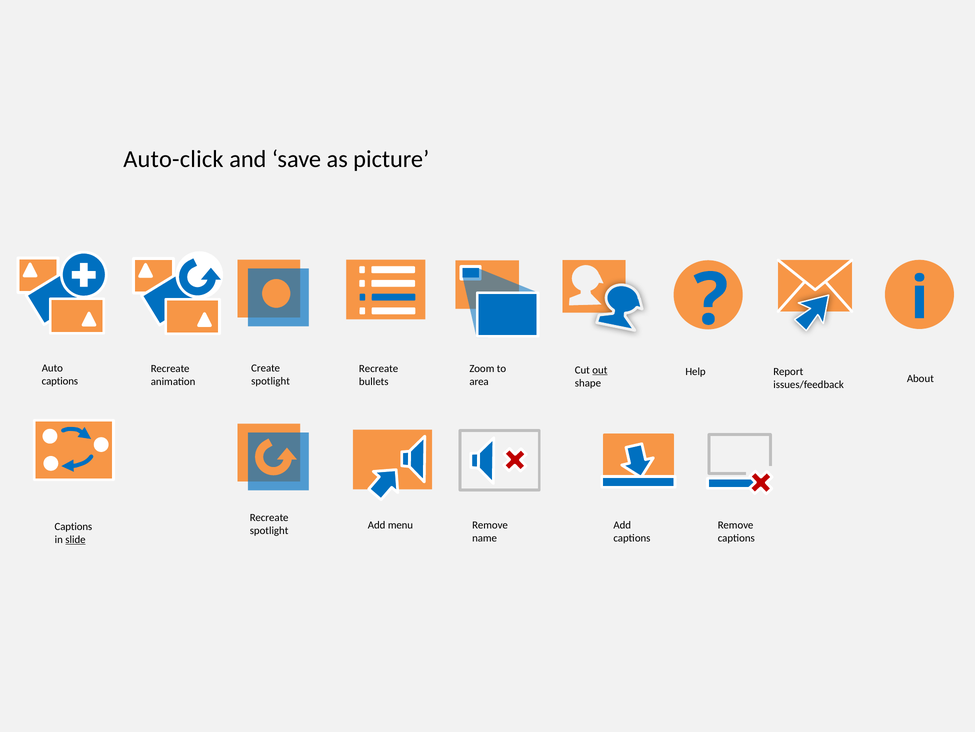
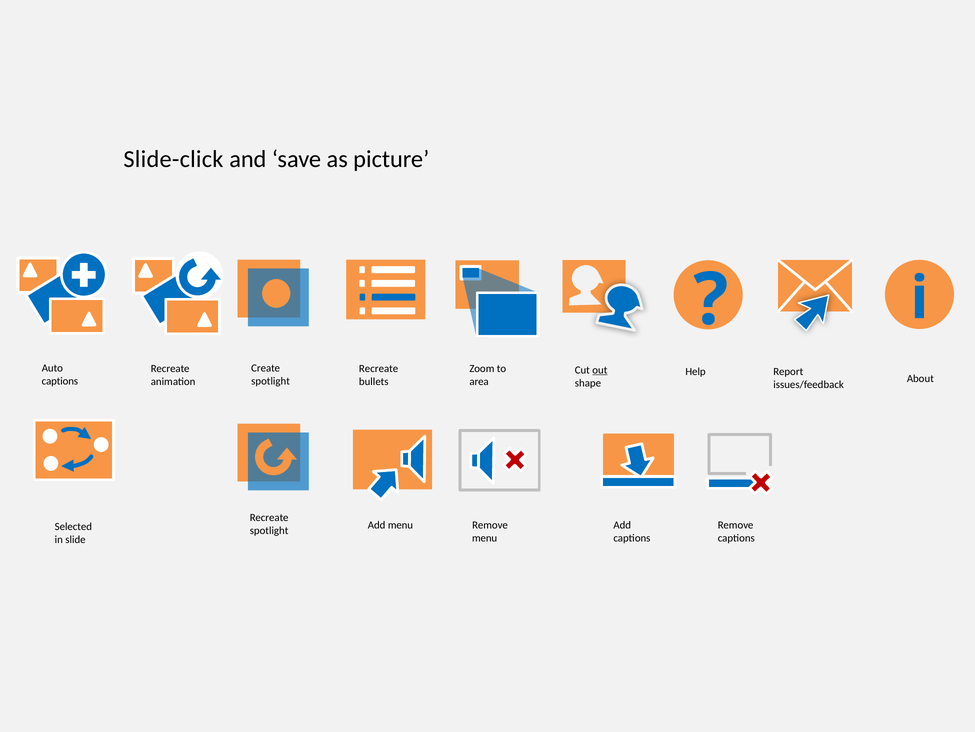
Auto-click: Auto-click -> Slide-click
Captions at (73, 526): Captions -> Selected
name at (485, 537): name -> menu
slide underline: present -> none
